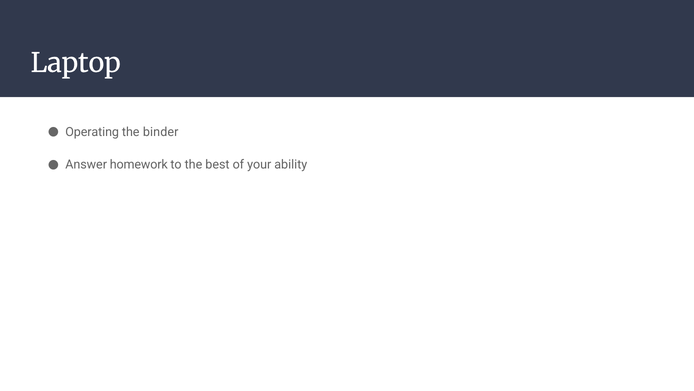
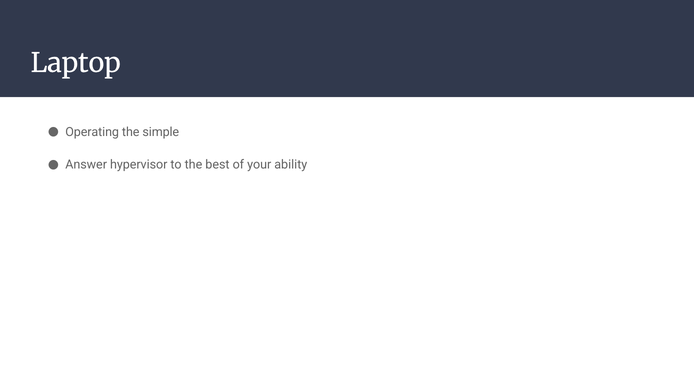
binder: binder -> simple
homework: homework -> hypervisor
